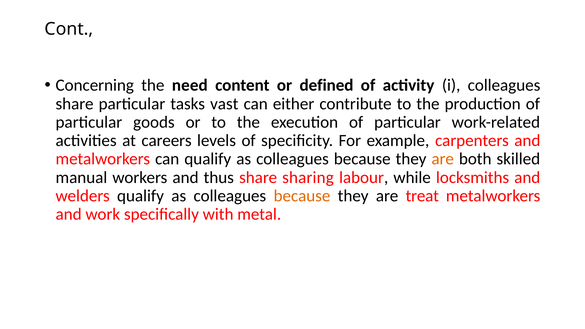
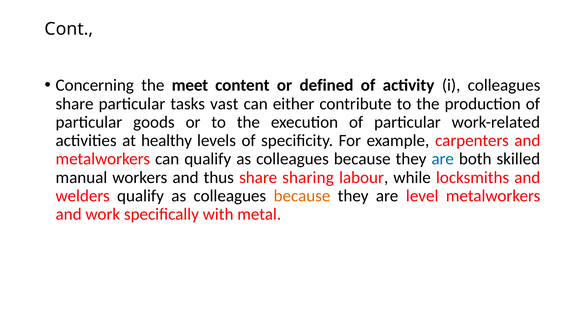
need: need -> meet
careers: careers -> healthy
are at (443, 159) colour: orange -> blue
treat: treat -> level
